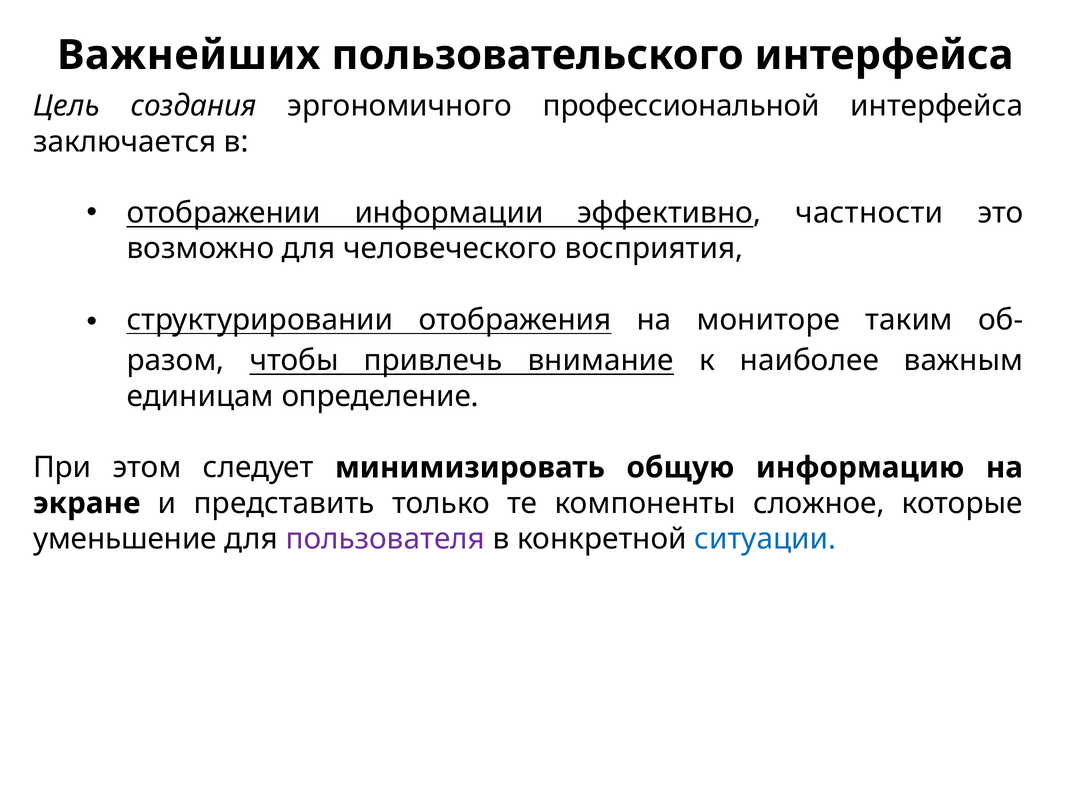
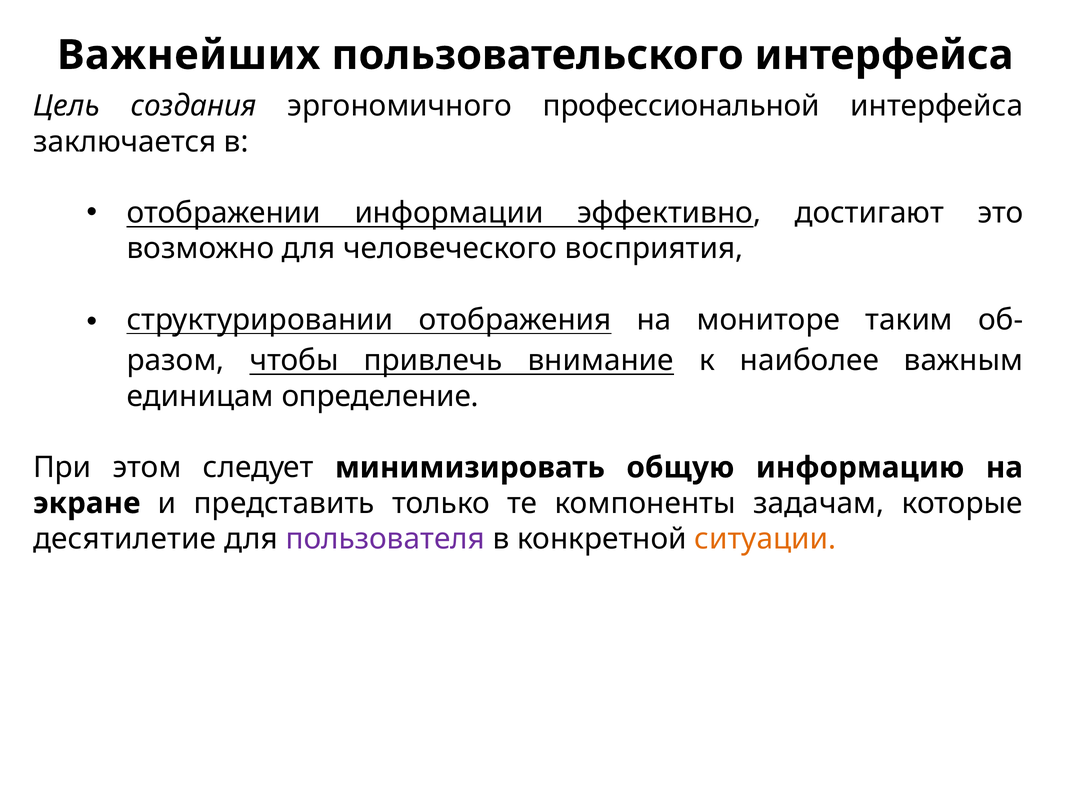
частности: частности -> достигают
сложное: сложное -> задачам
уменьшение: уменьшение -> десятилетие
ситуации colour: blue -> orange
